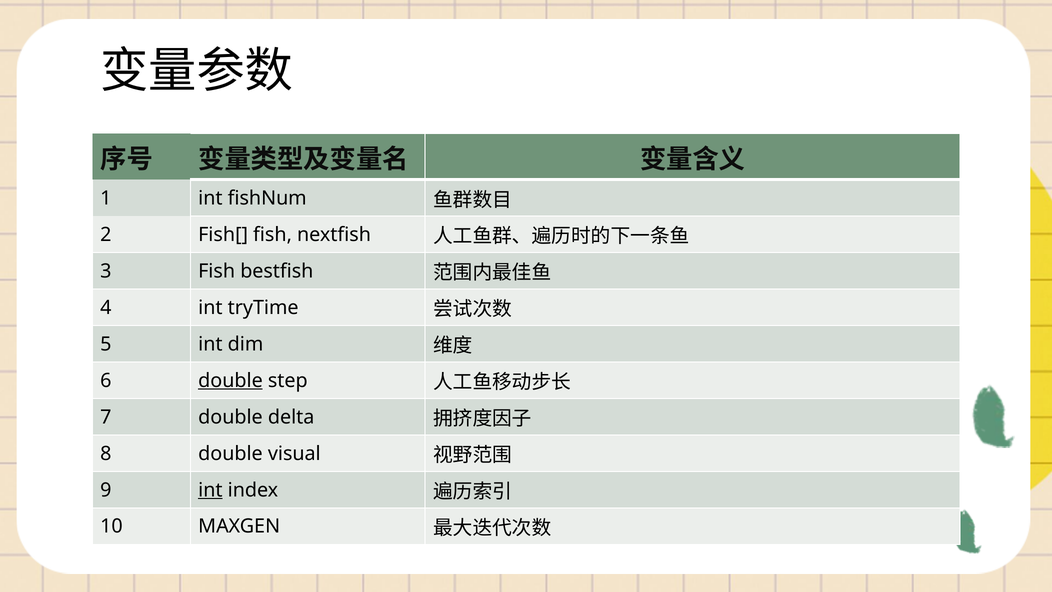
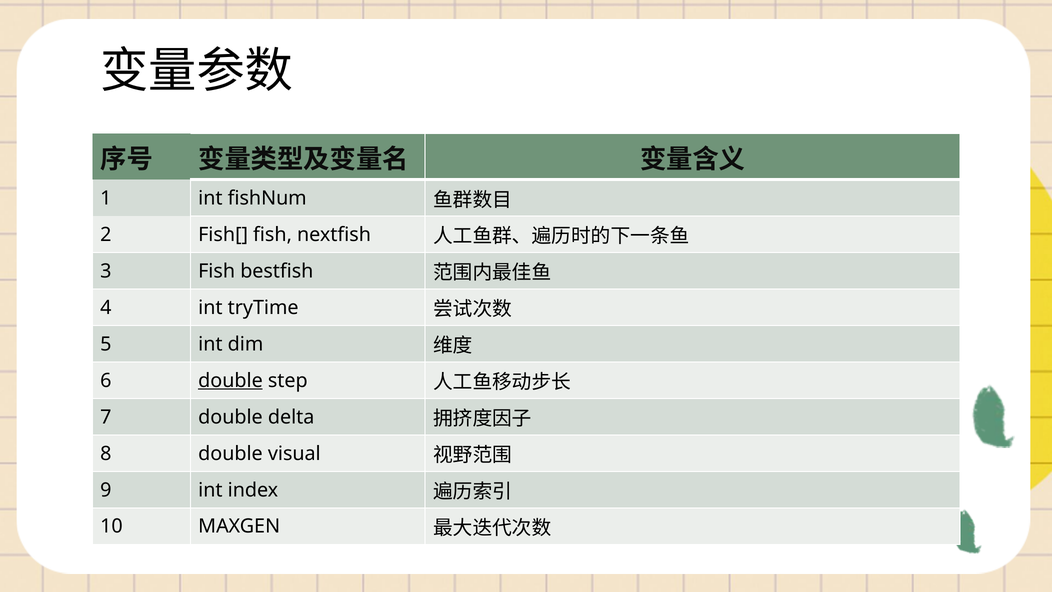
int at (210, 490) underline: present -> none
